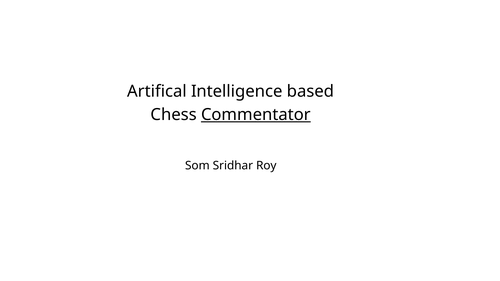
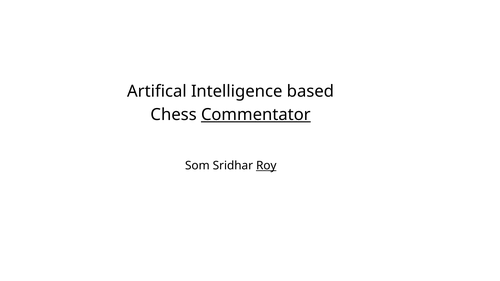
Roy underline: none -> present
